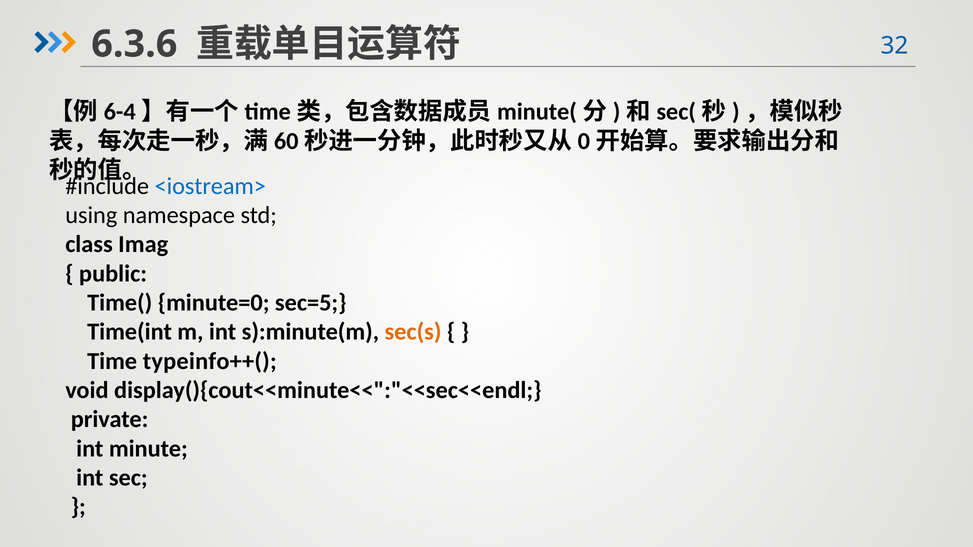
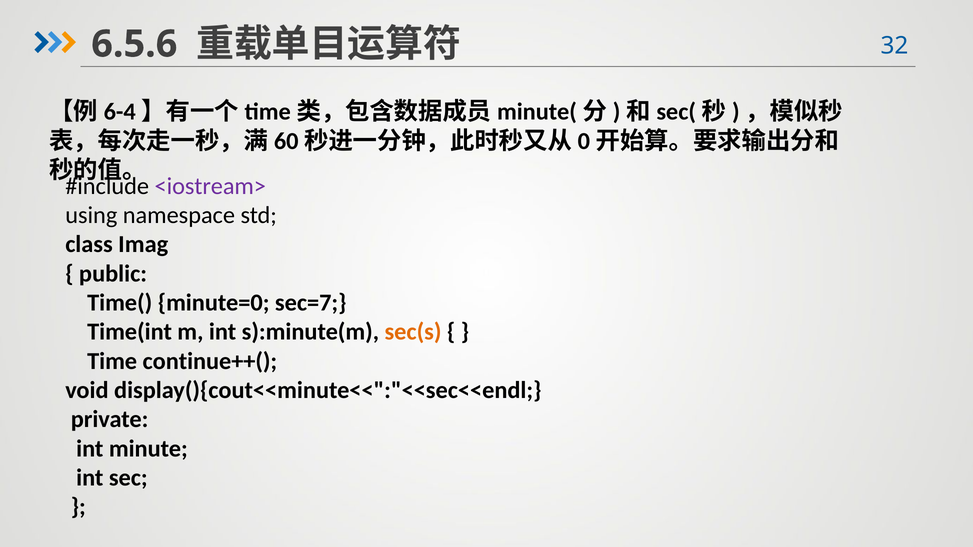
6.3.6: 6.3.6 -> 6.5.6
<iostream> colour: blue -> purple
sec=5: sec=5 -> sec=7
typeinfo++(: typeinfo++( -> continue++(
